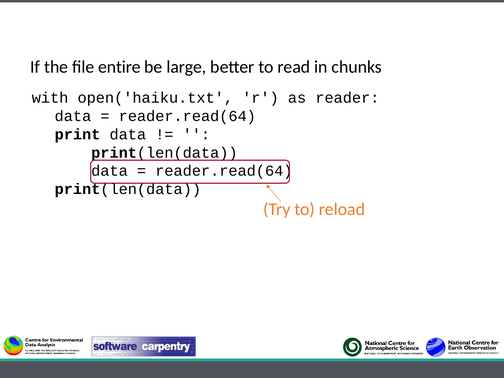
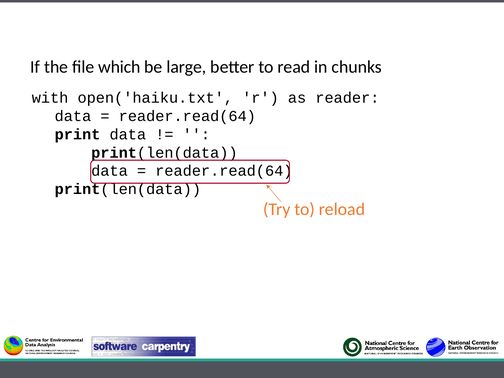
entire: entire -> which
